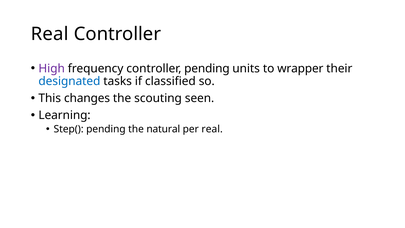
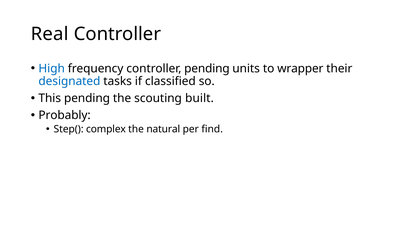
High colour: purple -> blue
This changes: changes -> pending
seen: seen -> built
Learning: Learning -> Probably
Step( pending: pending -> complex
per real: real -> find
